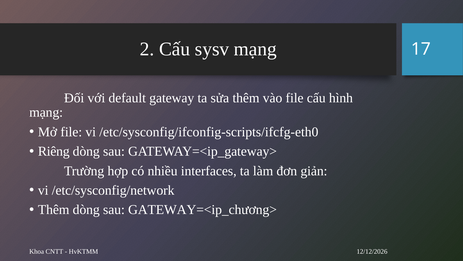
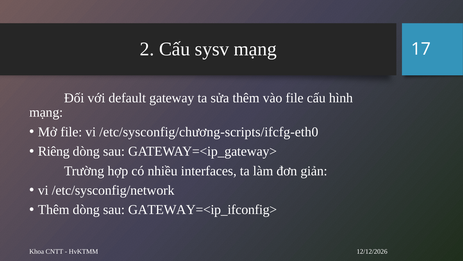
/etc/sysconfig/ifconfig-scripts/ifcfg-eth0: /etc/sysconfig/ifconfig-scripts/ifcfg-eth0 -> /etc/sysconfig/chương-scripts/ifcfg-eth0
GATEWAY=<ip_chương>: GATEWAY=<ip_chương> -> GATEWAY=<ip_ifconfig>
